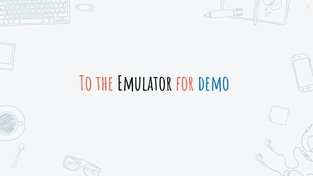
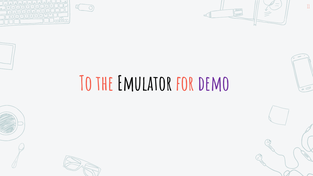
demo colour: blue -> purple
